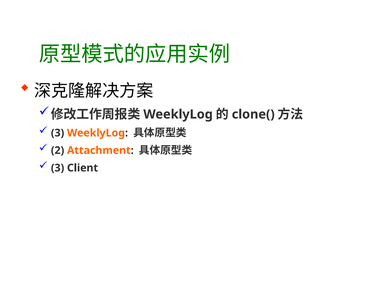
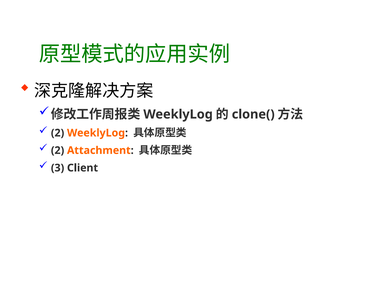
3 at (58, 133): 3 -> 2
